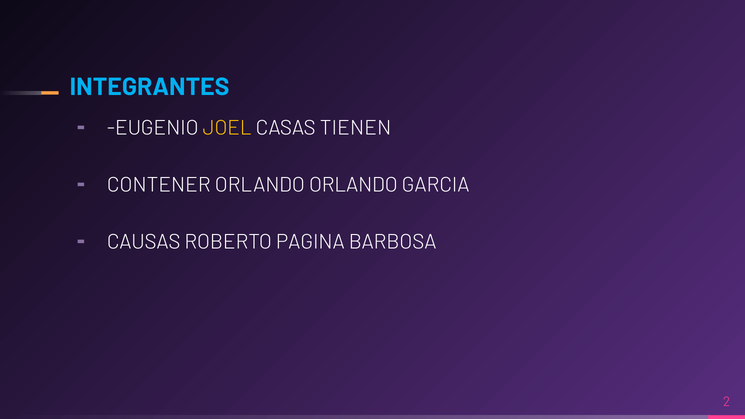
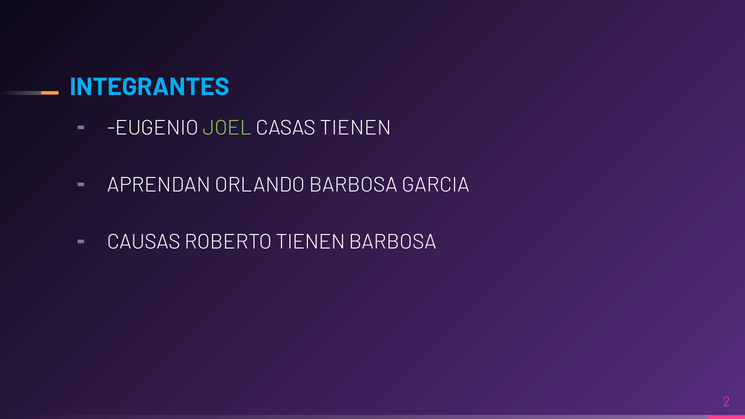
JOEL colour: yellow -> light green
CONTENER: CONTENER -> APRENDAN
ORLANDO ORLANDO: ORLANDO -> BARBOSA
ROBERTO PAGINA: PAGINA -> TIENEN
